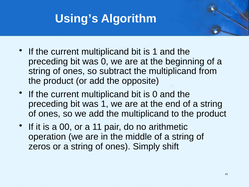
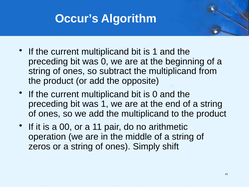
Using’s: Using’s -> Occur’s
